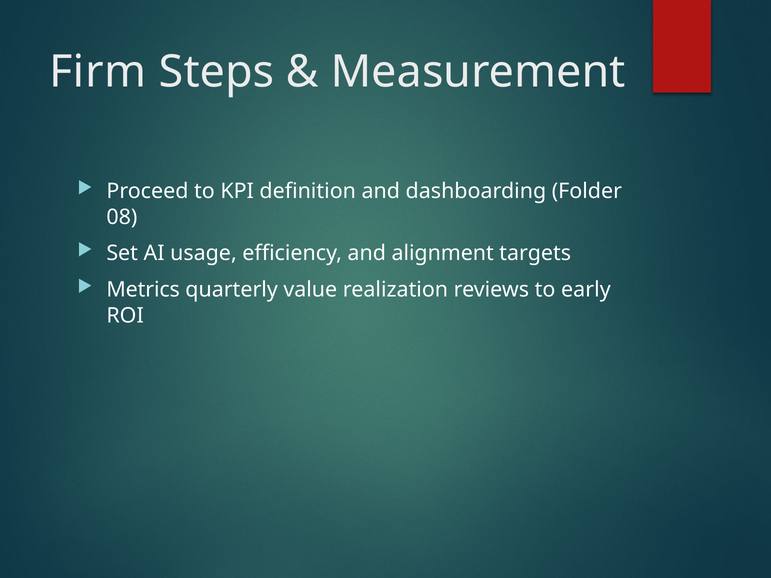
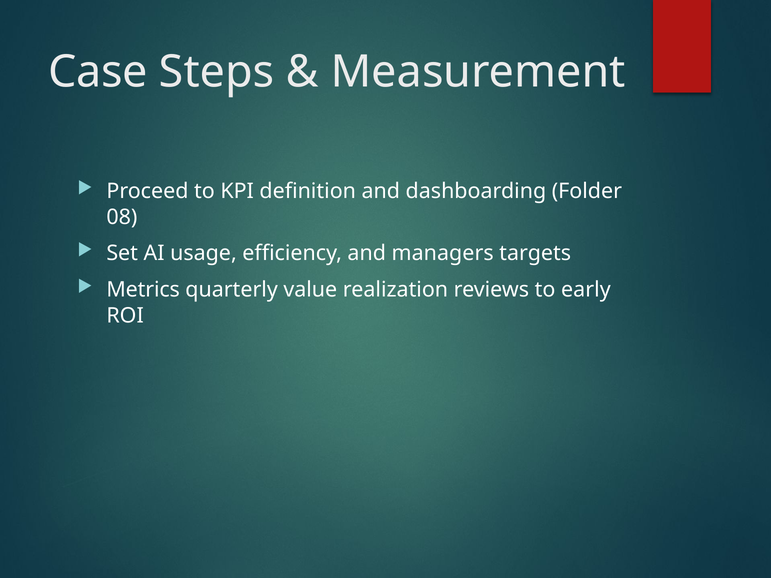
Firm: Firm -> Case
alignment: alignment -> managers
